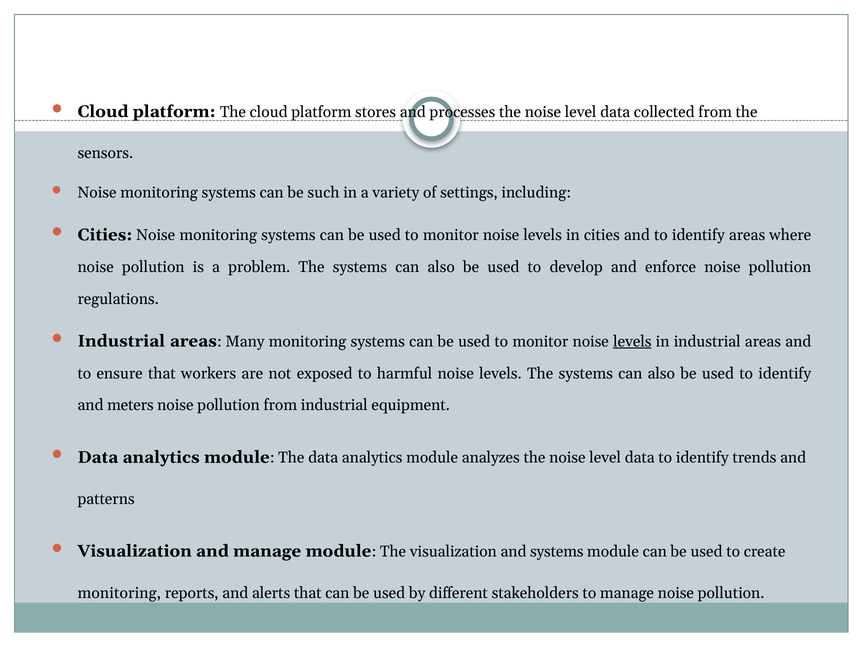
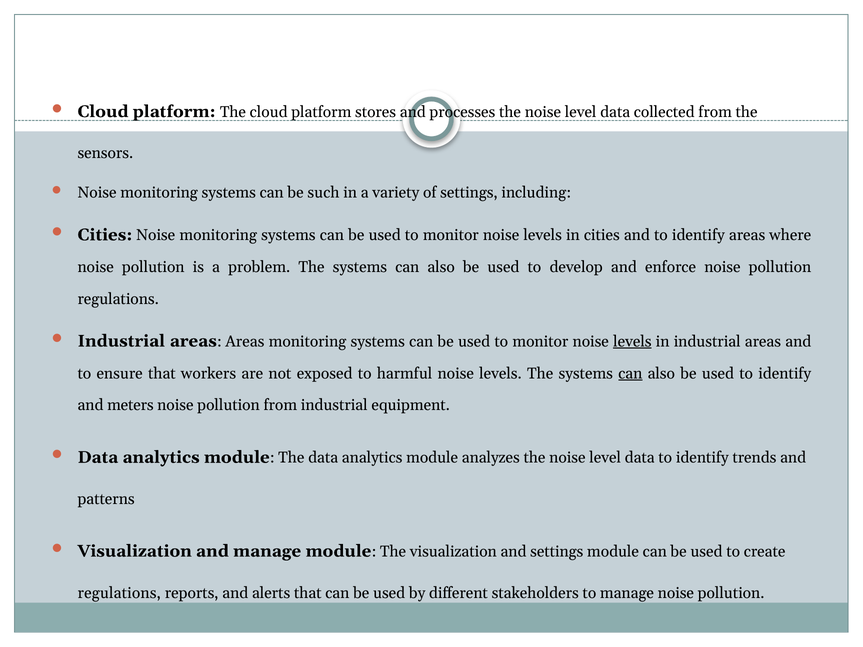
areas Many: Many -> Areas
can at (630, 374) underline: none -> present
and systems: systems -> settings
monitoring at (119, 593): monitoring -> regulations
